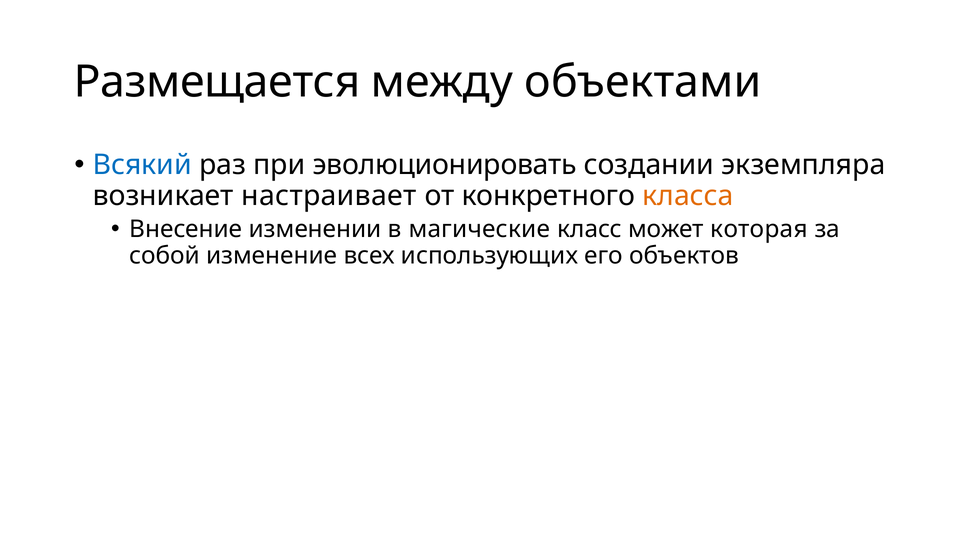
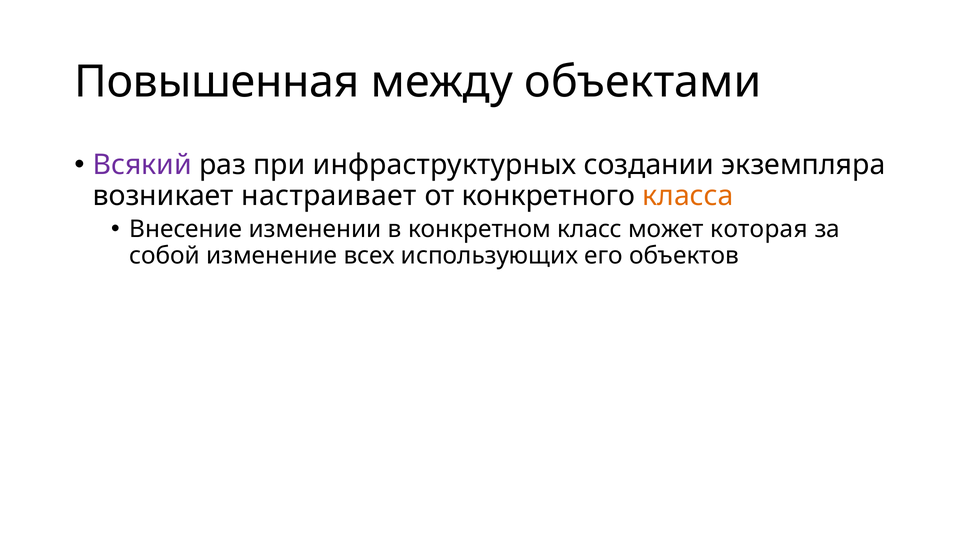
Размещается: Размещается -> Повышенная
Всякий colour: blue -> purple
эволюционировать: эволюционировать -> инфраструктурных
магические: магические -> конкретном
